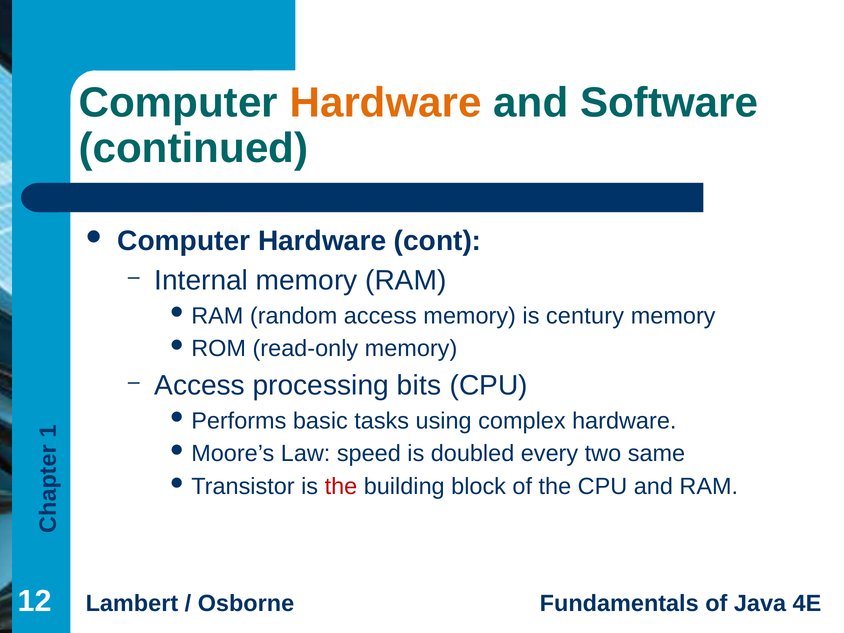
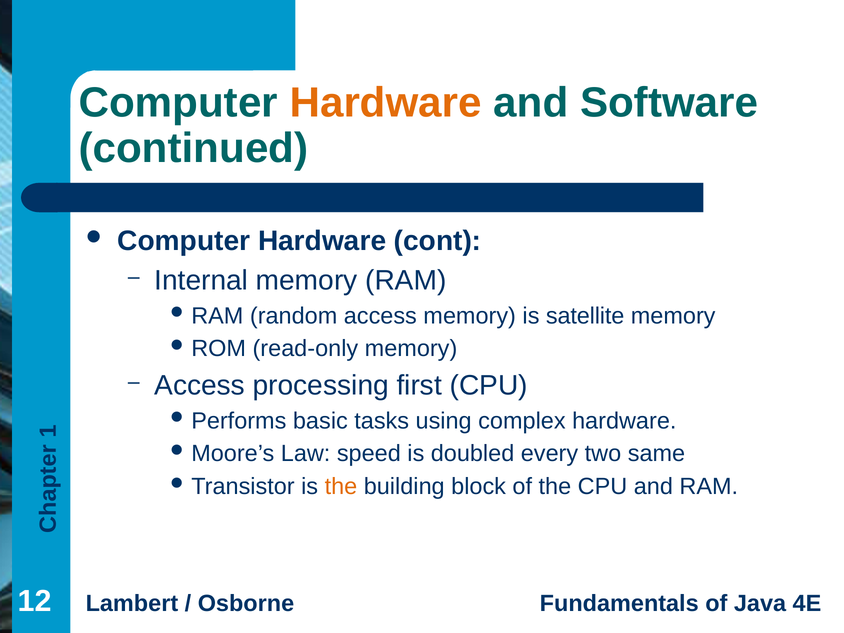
century: century -> satellite
bits: bits -> first
the at (341, 486) colour: red -> orange
